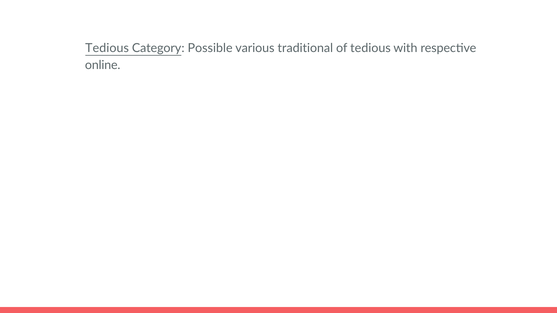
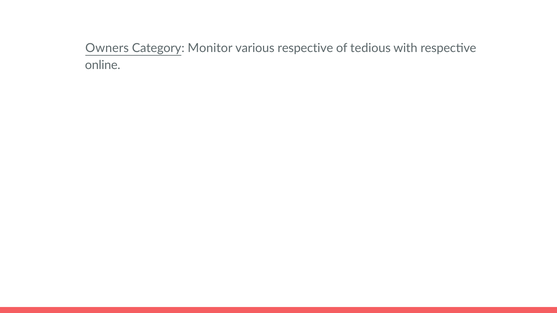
Tedious at (107, 48): Tedious -> Owners
Possible: Possible -> Monitor
various traditional: traditional -> respective
